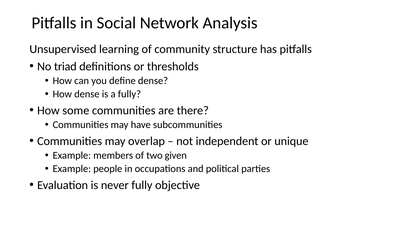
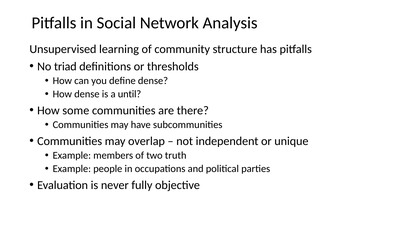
a fully: fully -> until
given: given -> truth
